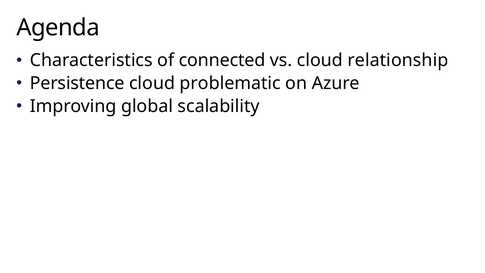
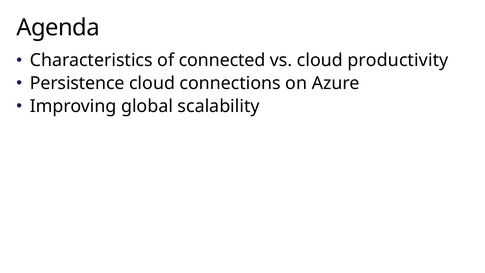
relationship: relationship -> productivity
problematic: problematic -> connections
